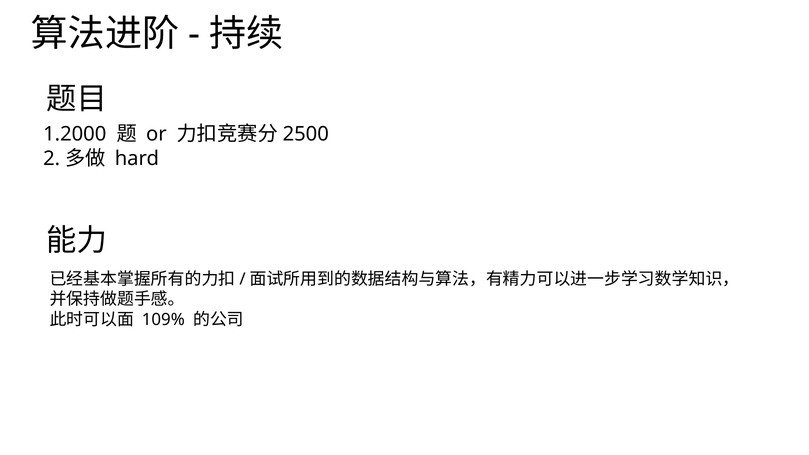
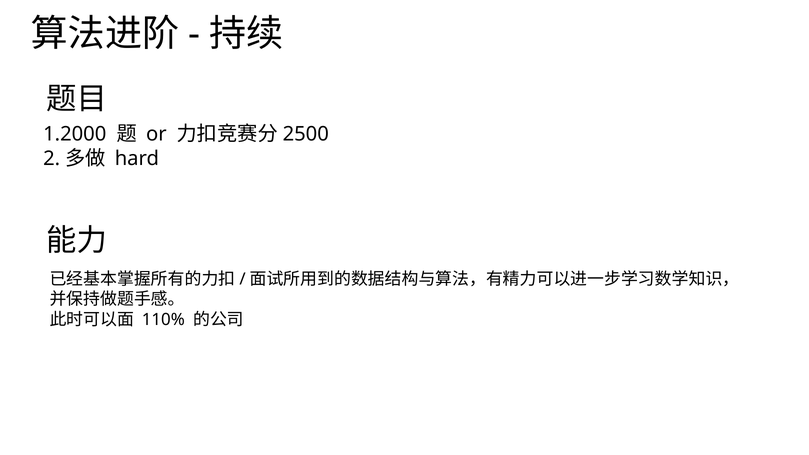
109%: 109% -> 110%
